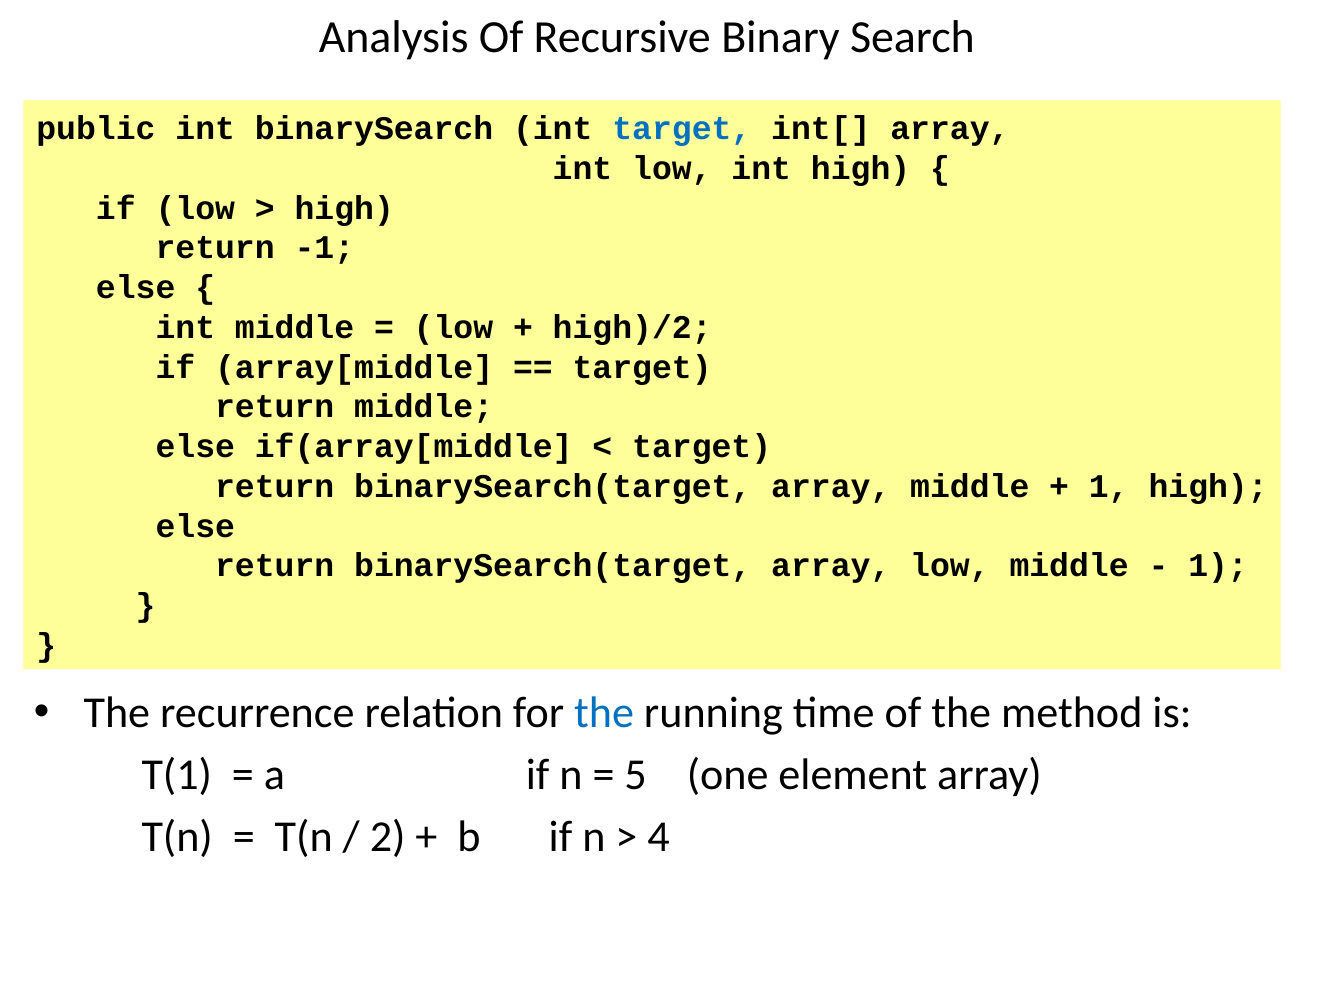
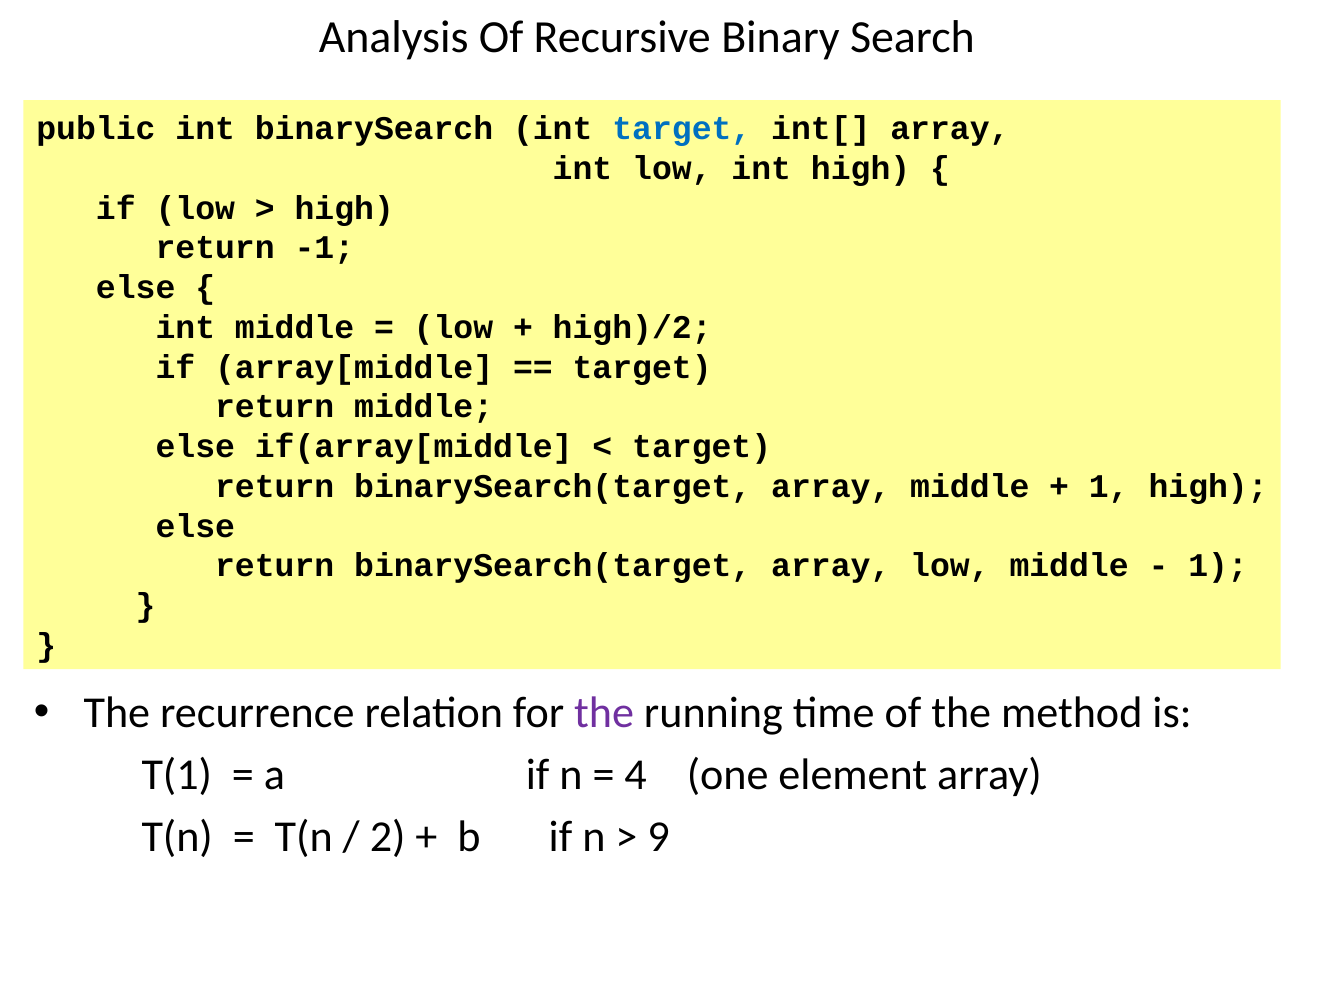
the at (604, 713) colour: blue -> purple
5: 5 -> 4
4: 4 -> 9
